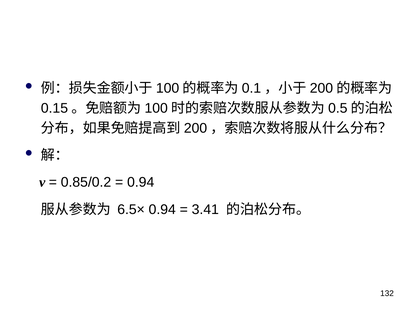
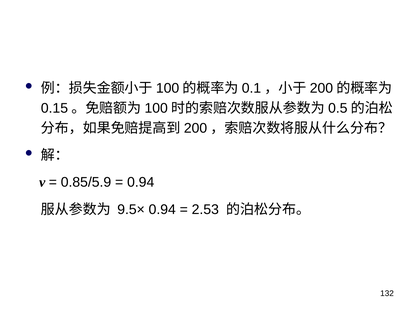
0.85/0.2: 0.85/0.2 -> 0.85/5.9
6.5×: 6.5× -> 9.5×
3.41: 3.41 -> 2.53
